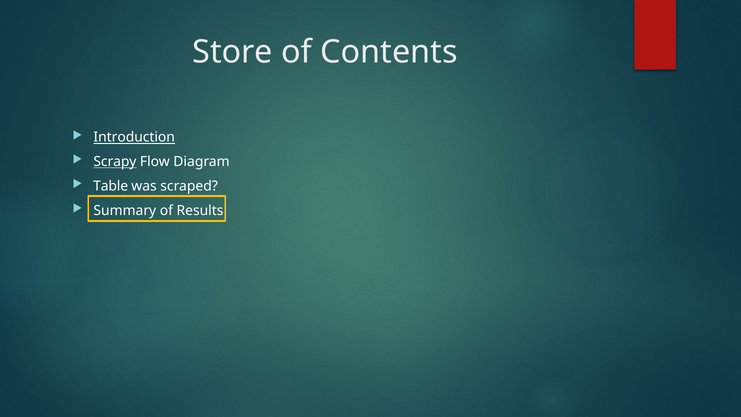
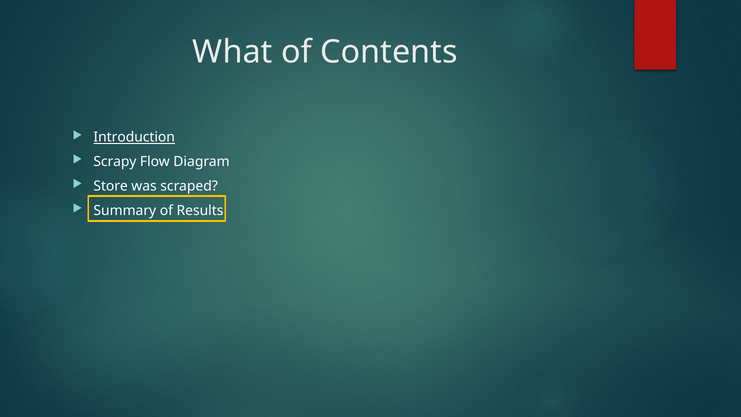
Store: Store -> What
Scrapy underline: present -> none
Table: Table -> Store
